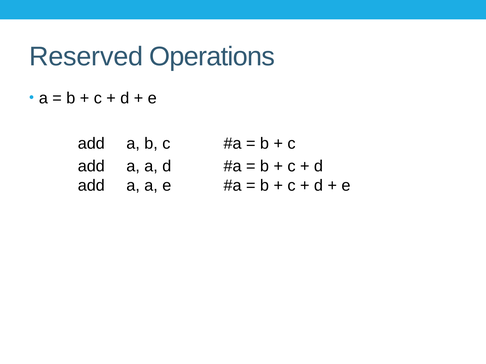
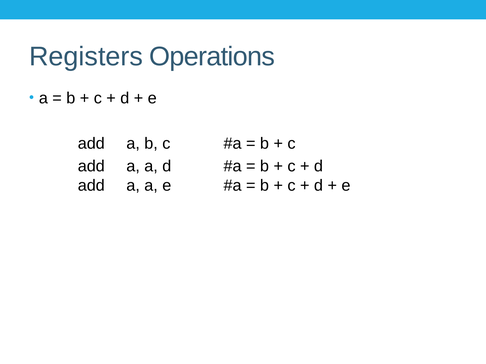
Reserved: Reserved -> Registers
